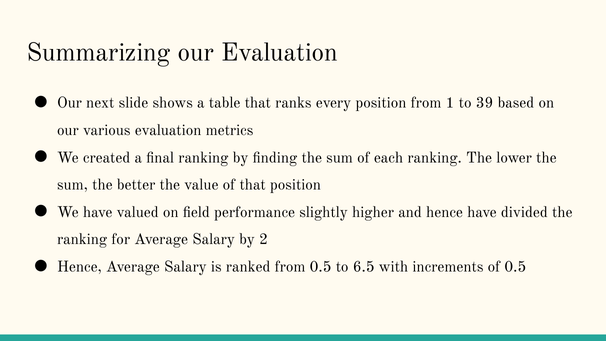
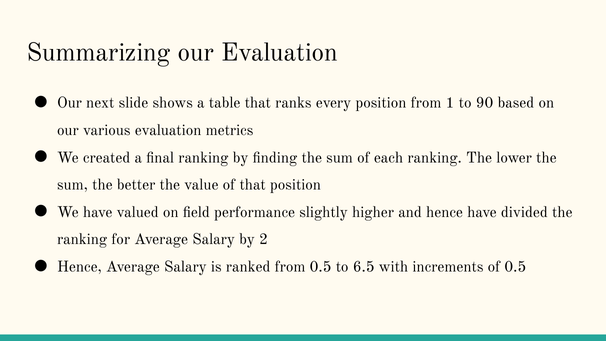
39: 39 -> 90
